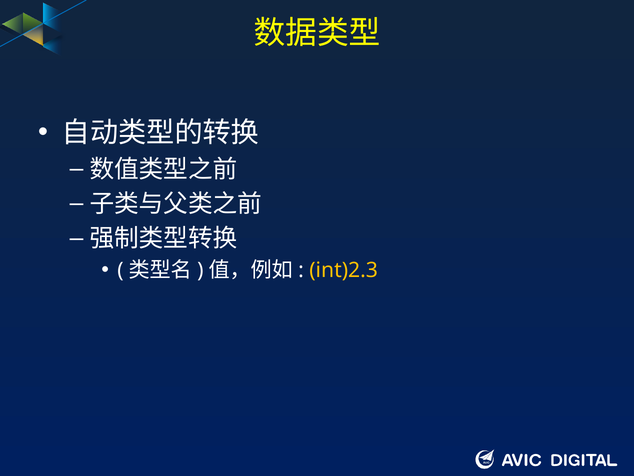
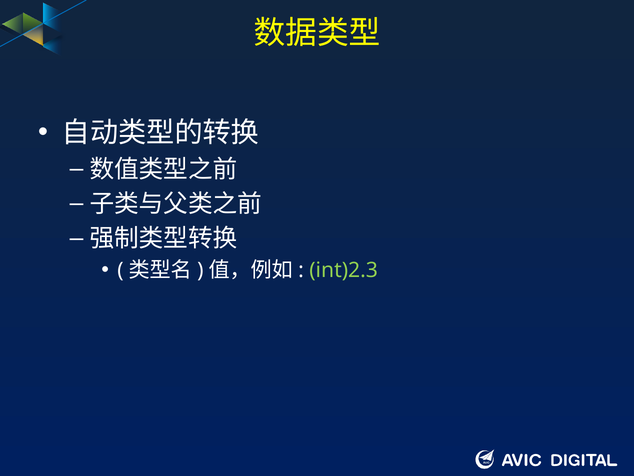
int)2.3 colour: yellow -> light green
